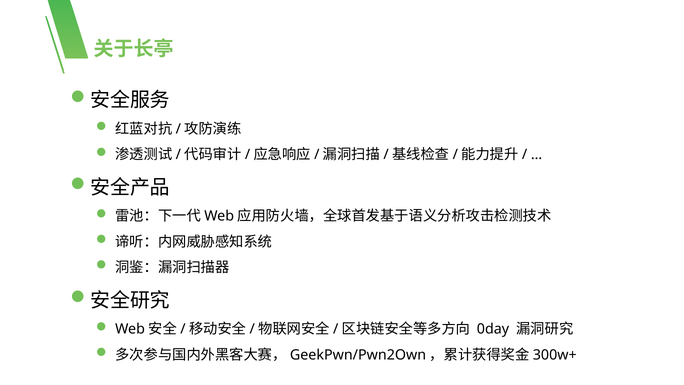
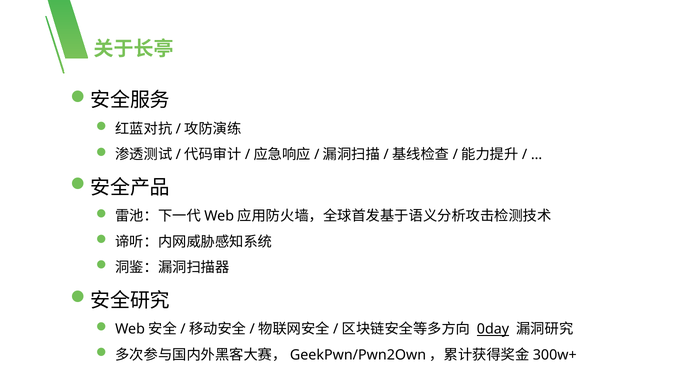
0day underline: none -> present
